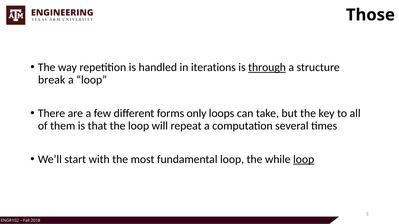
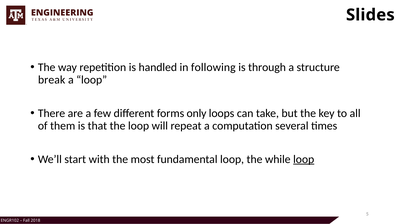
Those: Those -> Slides
iterations: iterations -> following
through underline: present -> none
